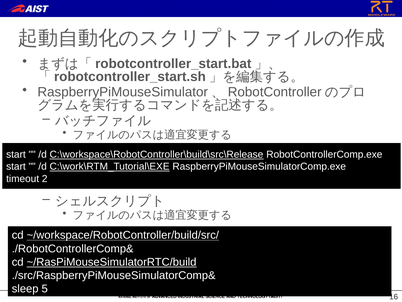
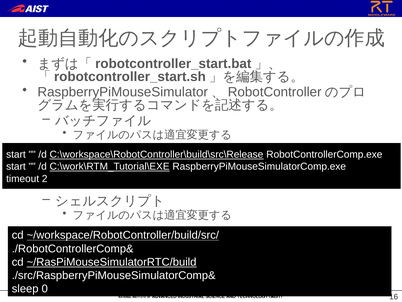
5: 5 -> 0
